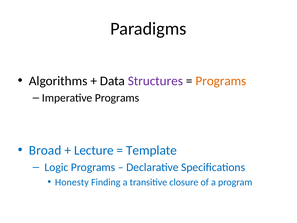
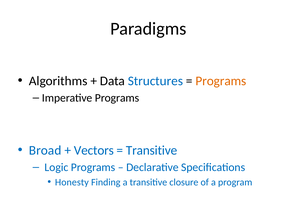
Structures colour: purple -> blue
Lecture: Lecture -> Vectors
Template at (152, 150): Template -> Transitive
